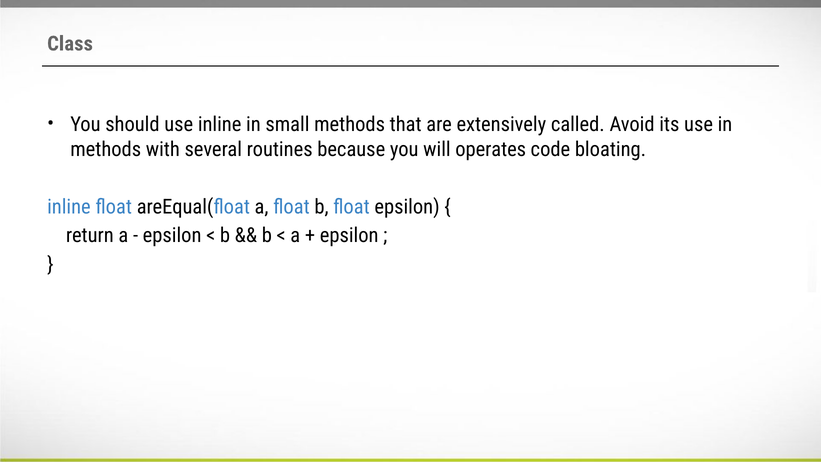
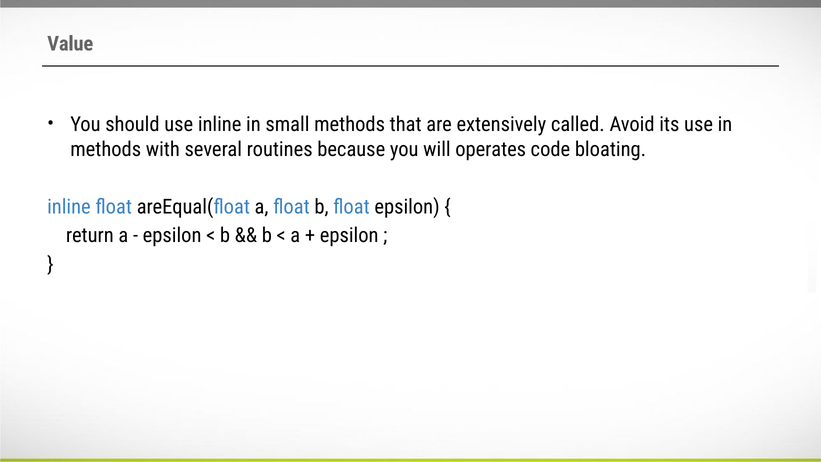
Class: Class -> Value
